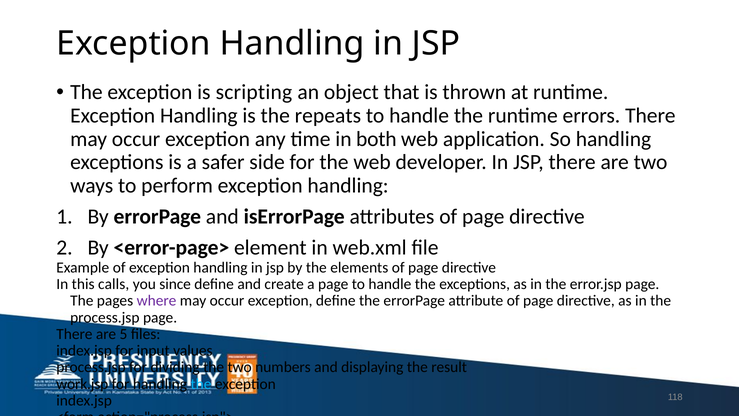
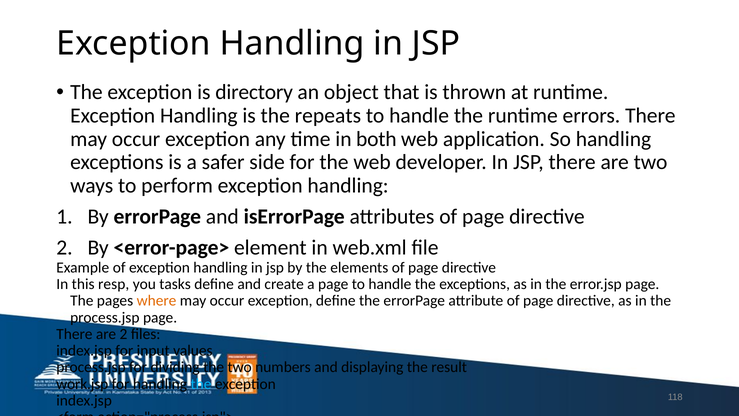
scripting: scripting -> directory
calls: calls -> resp
since: since -> tasks
where colour: purple -> orange
are 5: 5 -> 2
